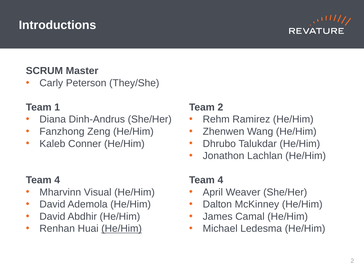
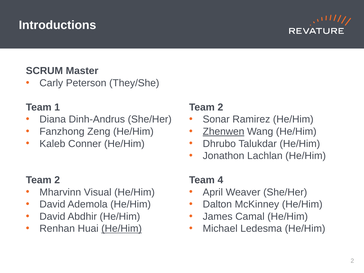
Rehm: Rehm -> Sonar
Zhenwen underline: none -> present
4 at (57, 180): 4 -> 2
